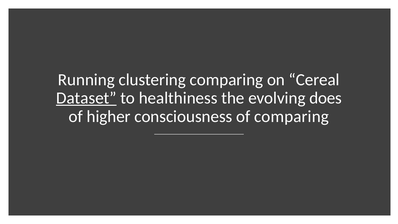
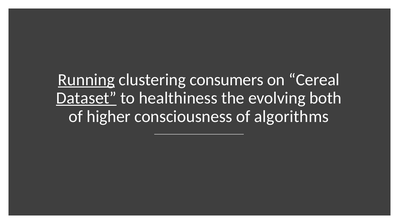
Running underline: none -> present
clustering comparing: comparing -> consumers
does: does -> both
of comparing: comparing -> algorithms
